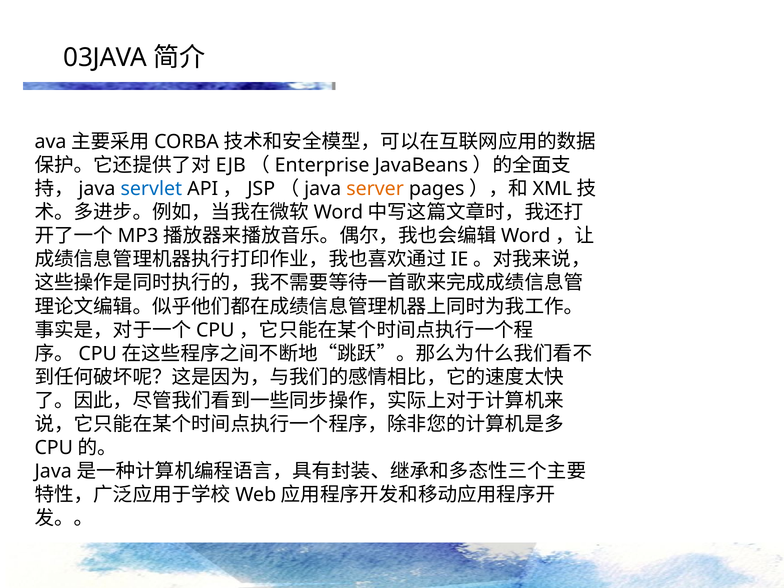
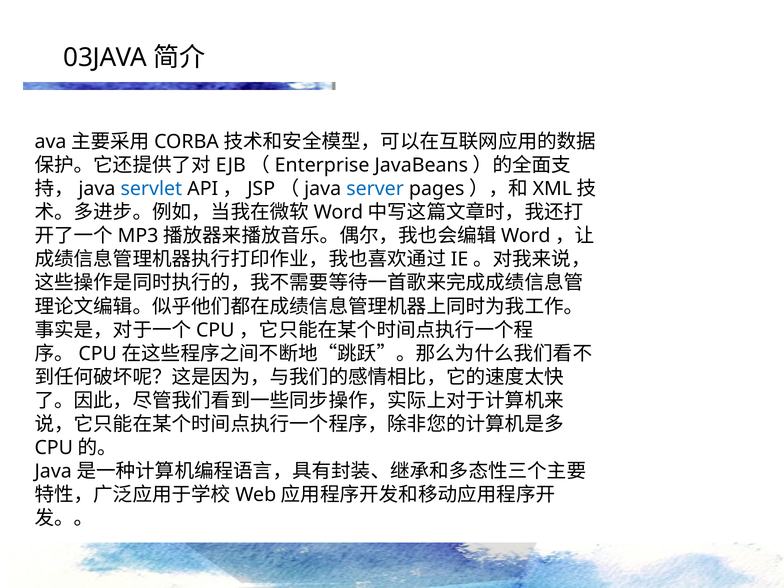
server colour: orange -> blue
